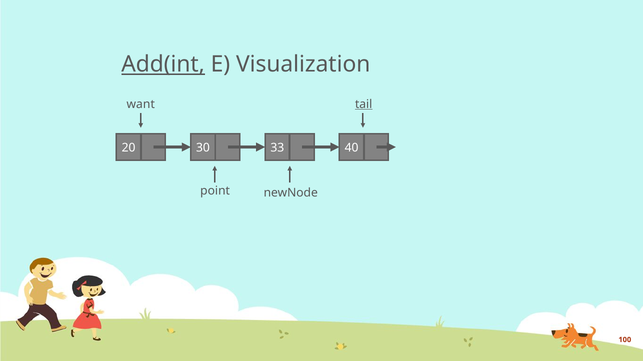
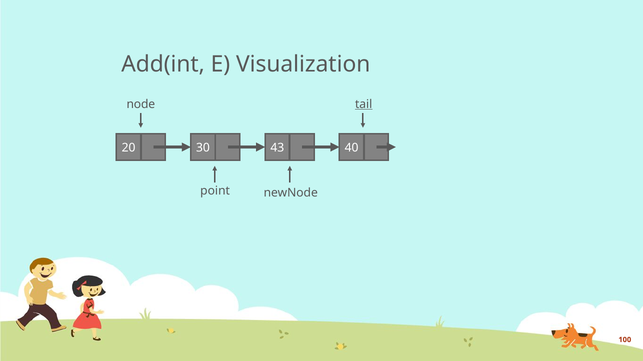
Add(int underline: present -> none
want: want -> node
33: 33 -> 43
